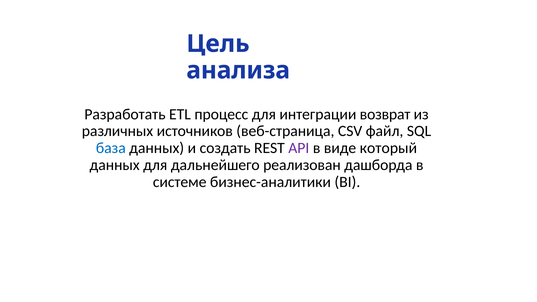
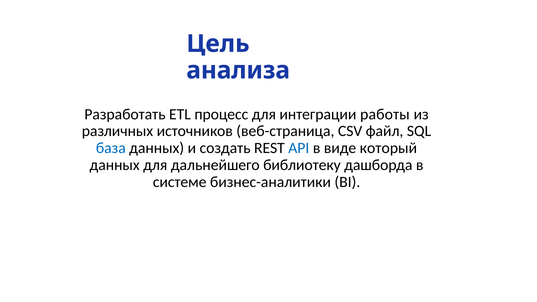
возврат: возврат -> работы
API colour: purple -> blue
реализован: реализован -> библиотеку
